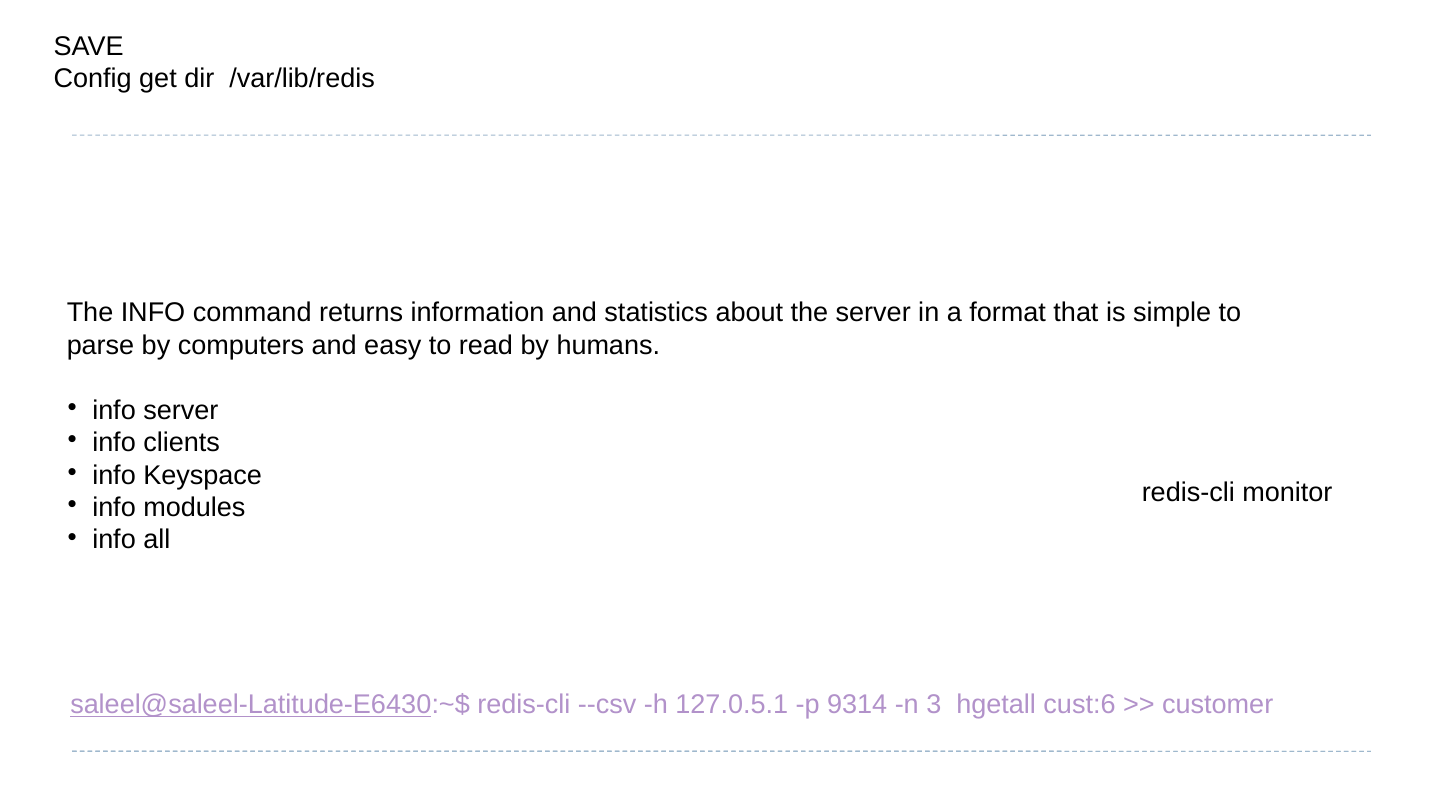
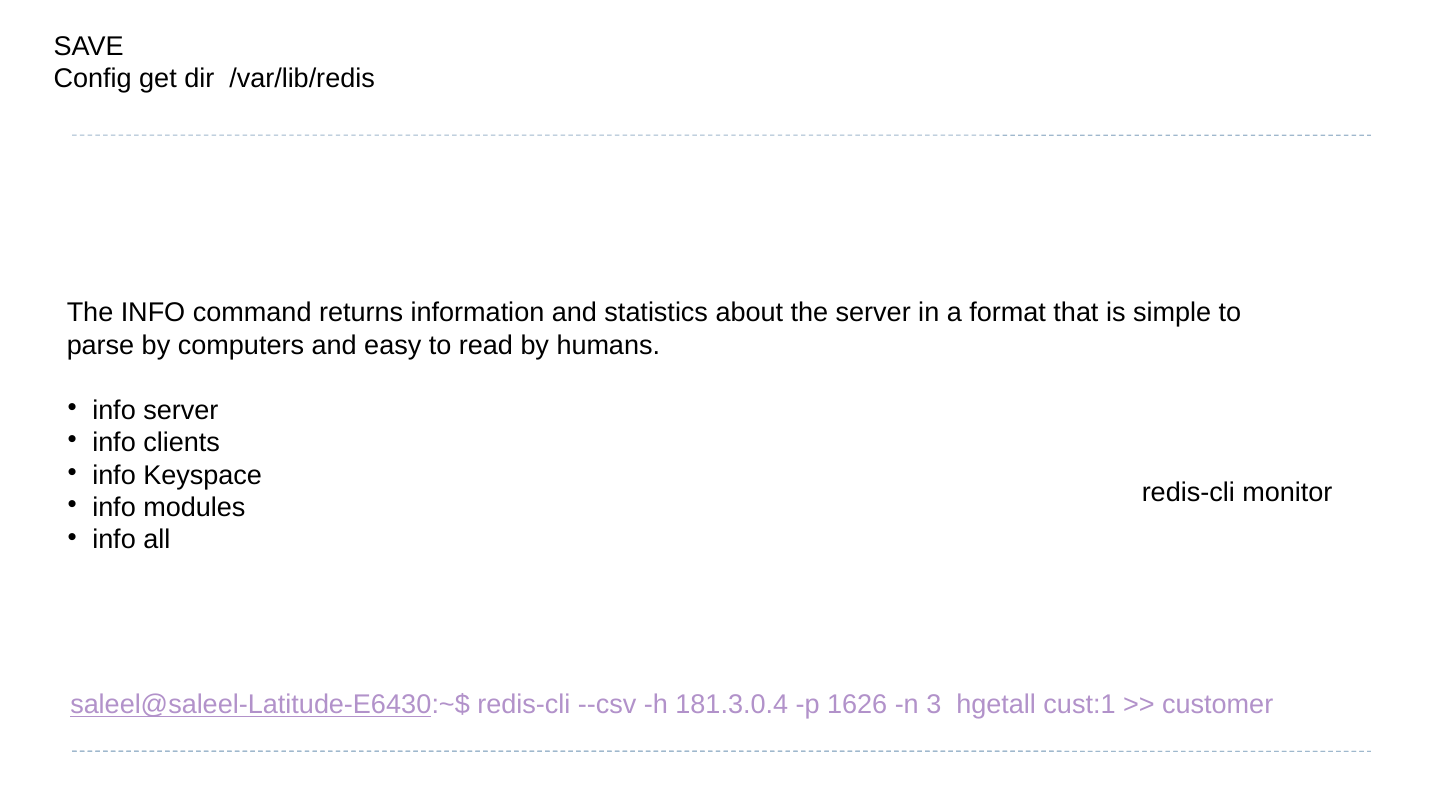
127.0.5.1: 127.0.5.1 -> 181.3.0.4
9314: 9314 -> 1626
cust:6: cust:6 -> cust:1
